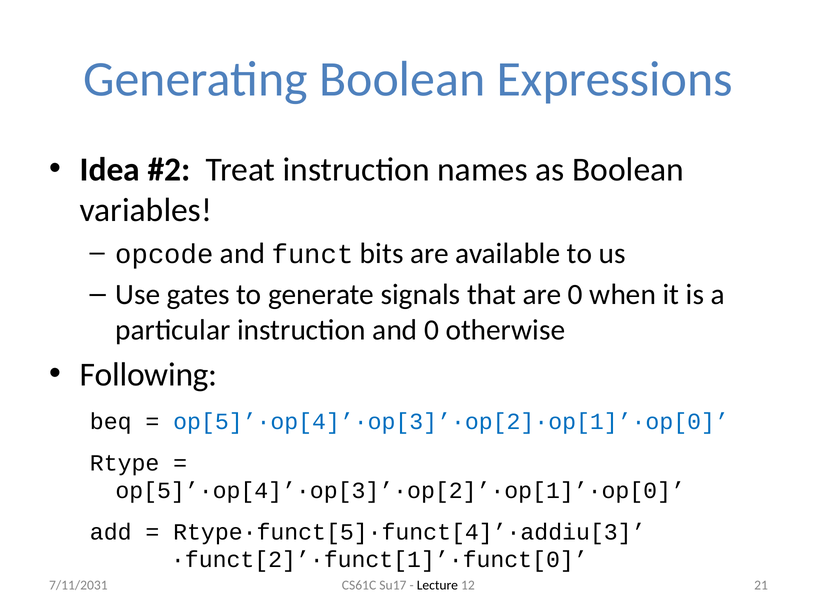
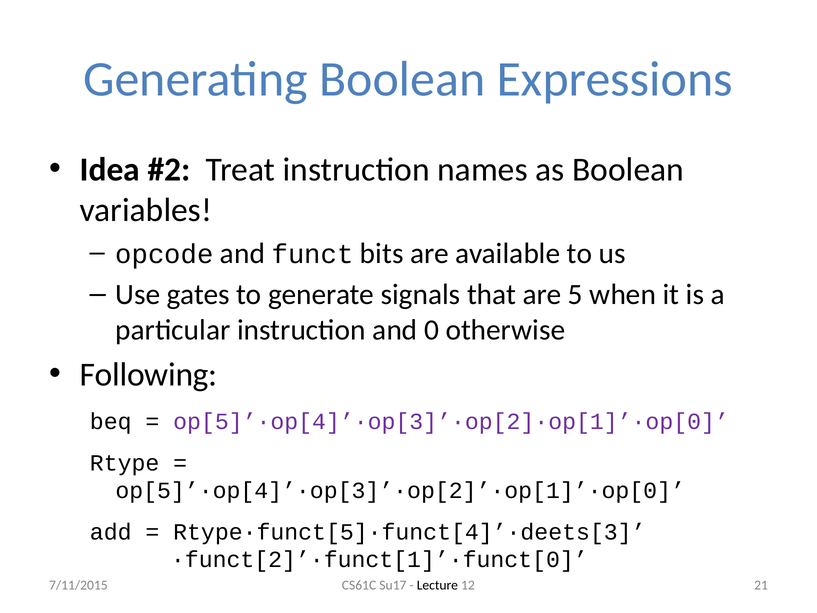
are 0: 0 -> 5
op[5]’∙op[4]’∙op[3]’∙op[2]∙op[1]’∙op[0 colour: blue -> purple
Rtype∙funct[5]∙funct[4]’∙addiu[3: Rtype∙funct[5]∙funct[4]’∙addiu[3 -> Rtype∙funct[5]∙funct[4]’∙deets[3
7/11/2031: 7/11/2031 -> 7/11/2015
